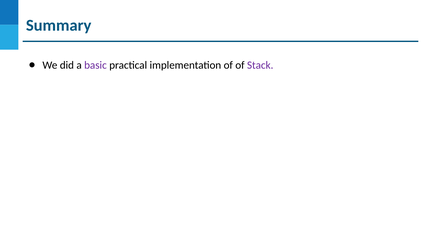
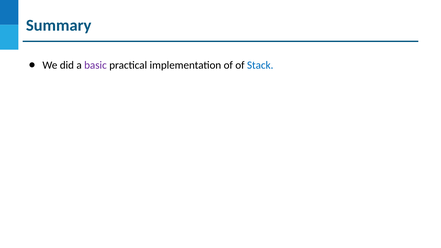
Stack colour: purple -> blue
